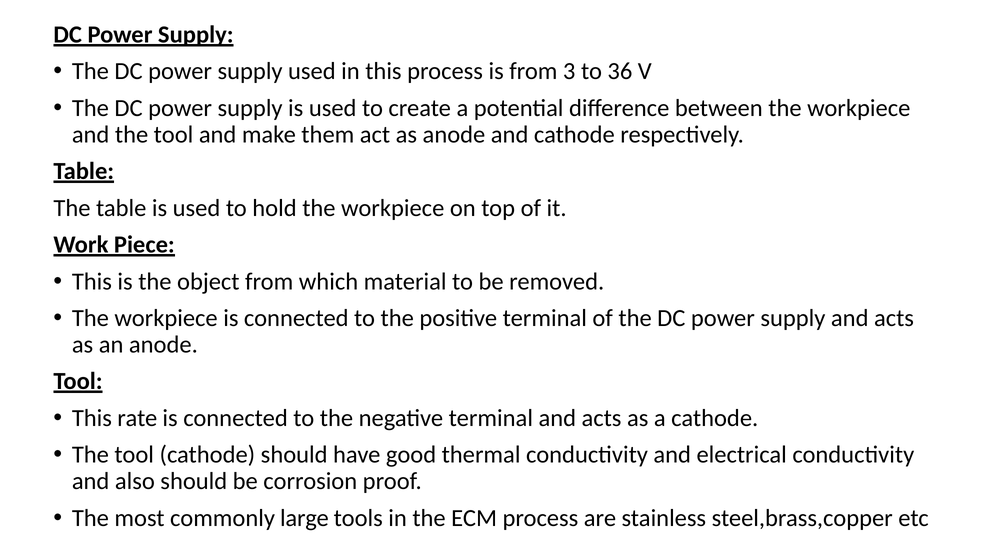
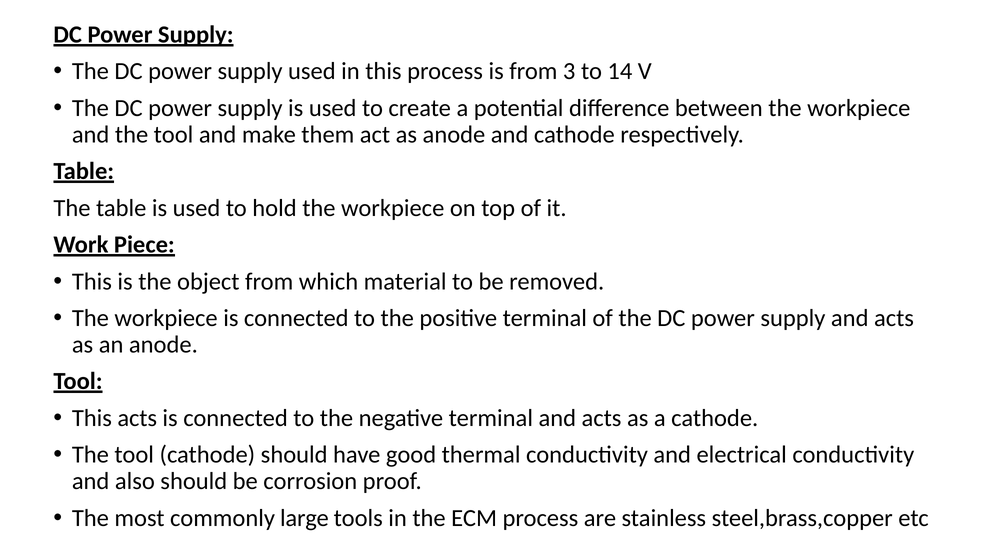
36: 36 -> 14
This rate: rate -> acts
